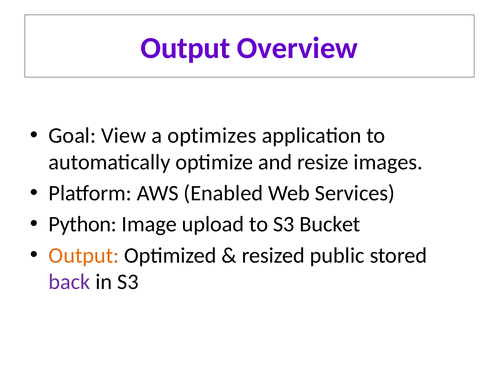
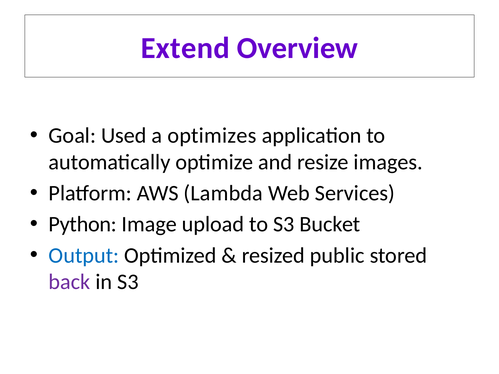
Output at (185, 48): Output -> Extend
View: View -> Used
Enabled: Enabled -> Lambda
Output at (84, 256) colour: orange -> blue
